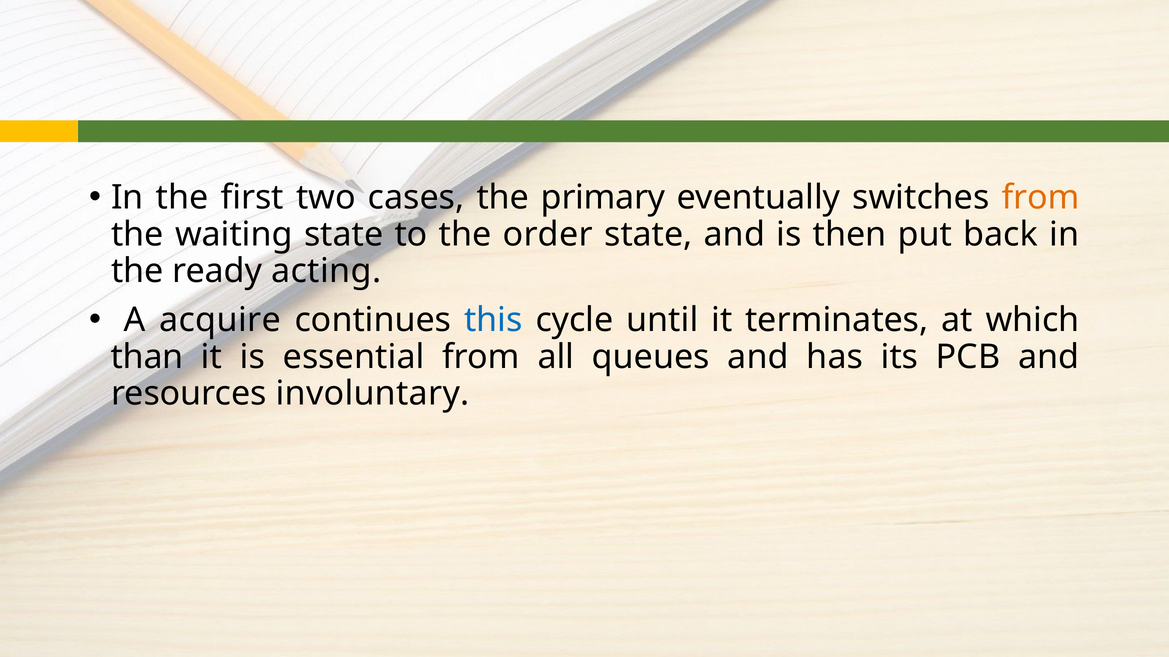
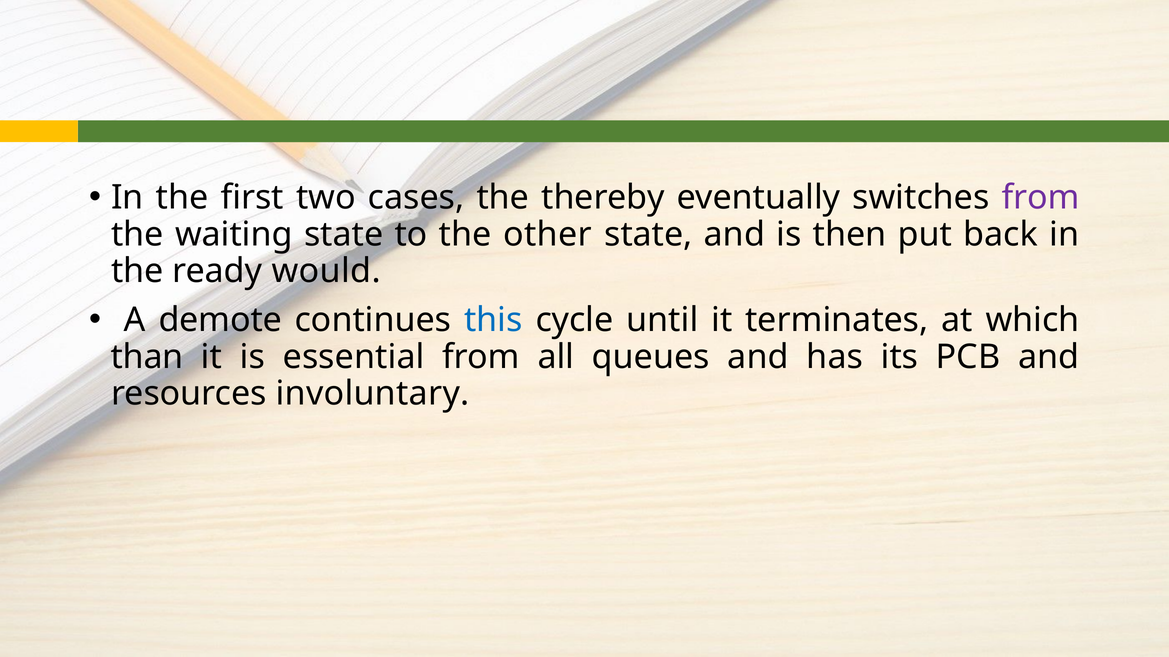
primary: primary -> thereby
from at (1041, 198) colour: orange -> purple
order: order -> other
acting: acting -> would
acquire: acquire -> demote
